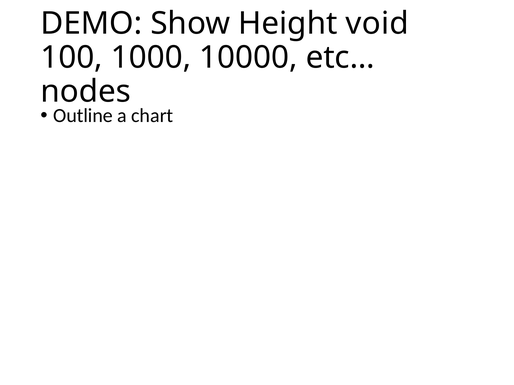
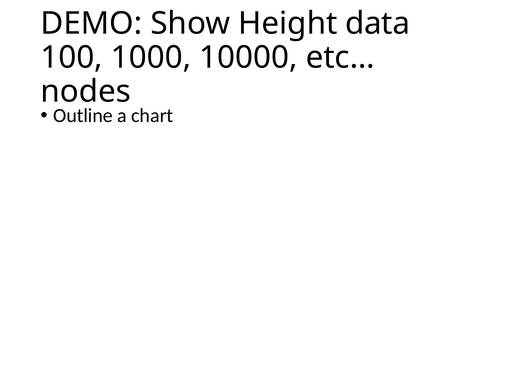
void: void -> data
